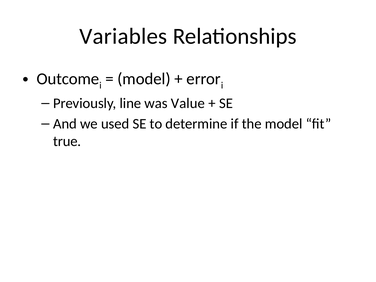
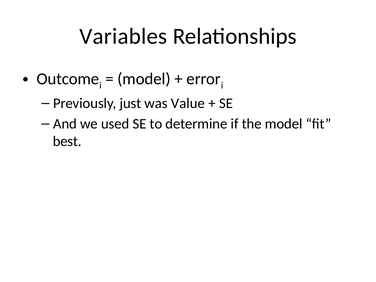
line: line -> just
true: true -> best
